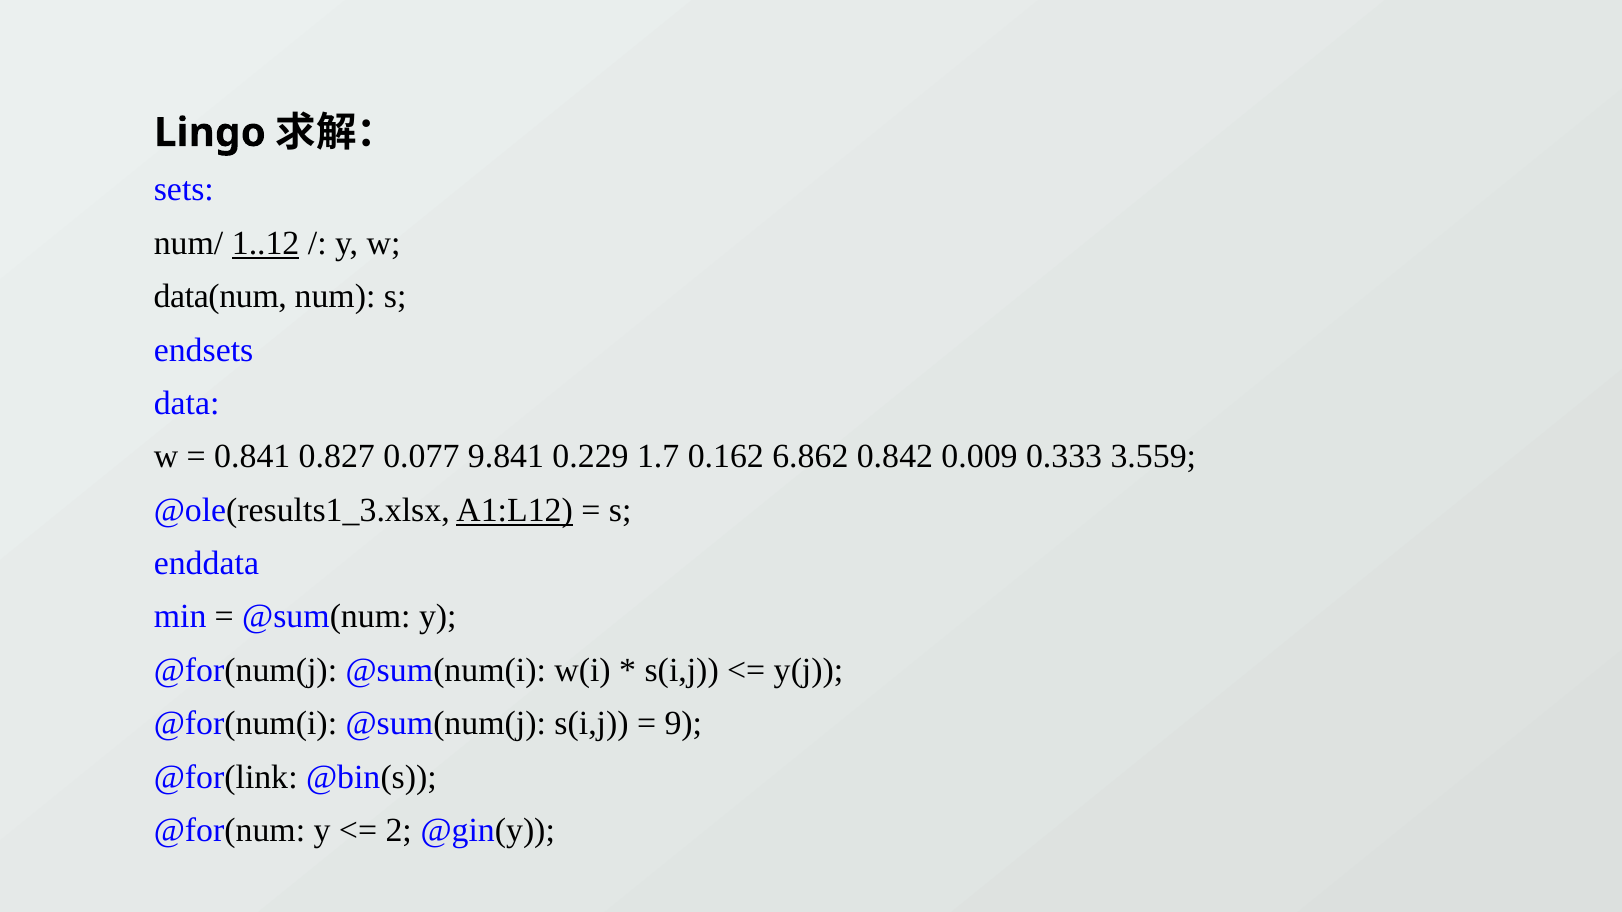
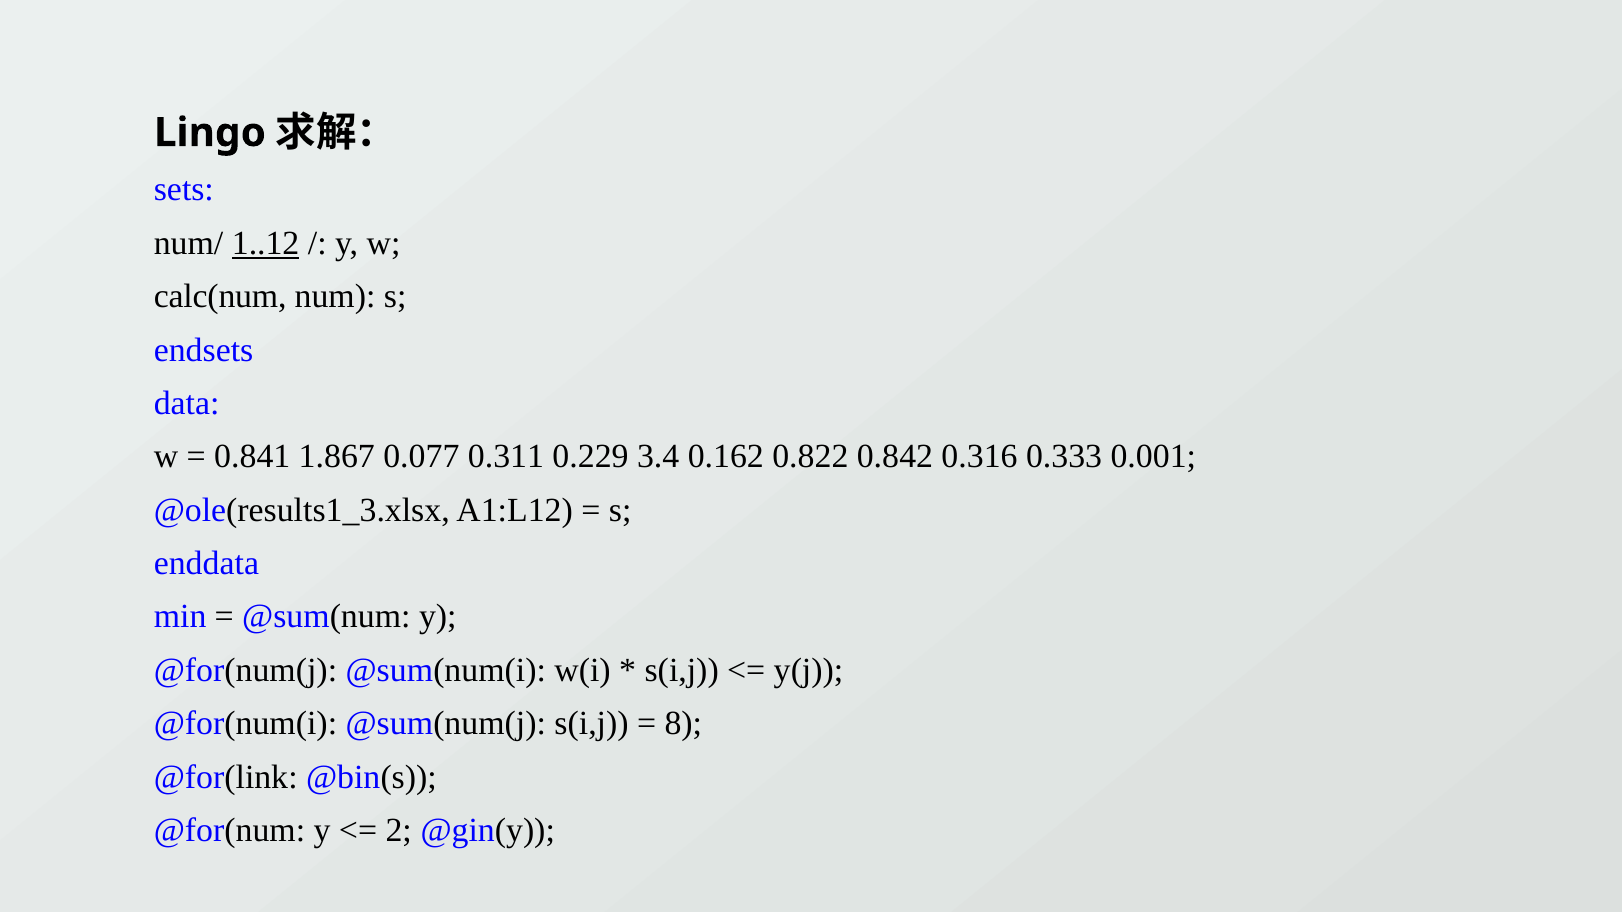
data(num: data(num -> calc(num
0.827: 0.827 -> 1.867
9.841: 9.841 -> 0.311
1.7: 1.7 -> 3.4
6.862: 6.862 -> 0.822
0.009: 0.009 -> 0.316
3.559: 3.559 -> 0.001
A1:L12 underline: present -> none
9: 9 -> 8
